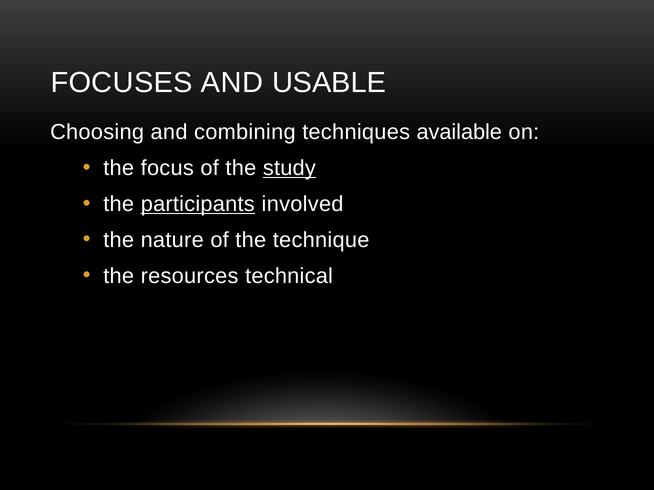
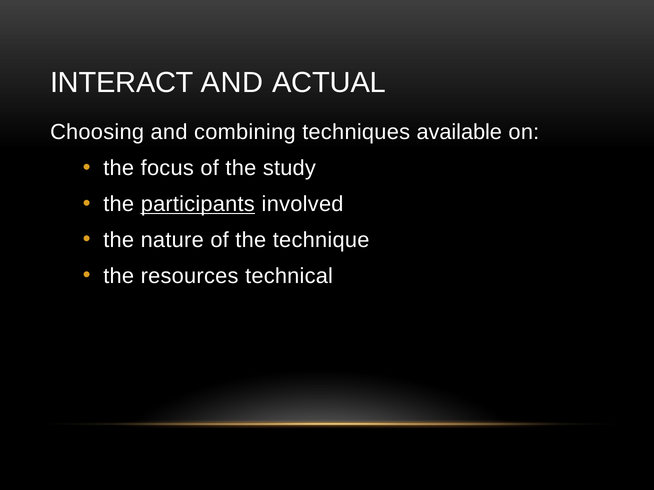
FOCUSES: FOCUSES -> INTERACT
USABLE: USABLE -> ACTUAL
study underline: present -> none
